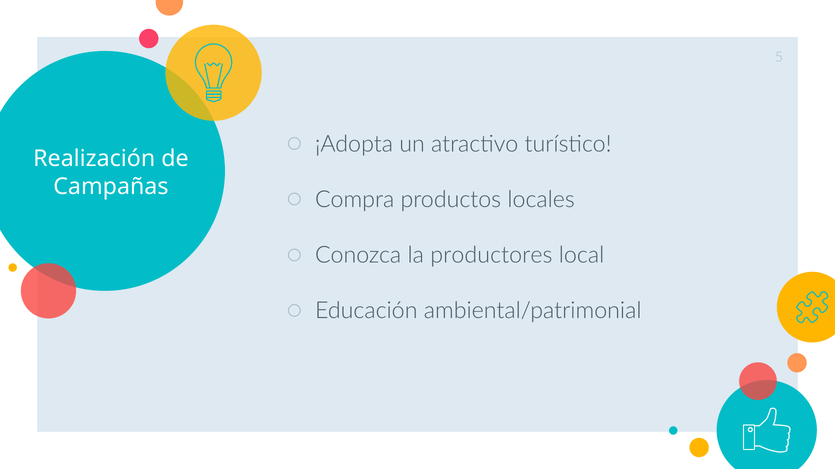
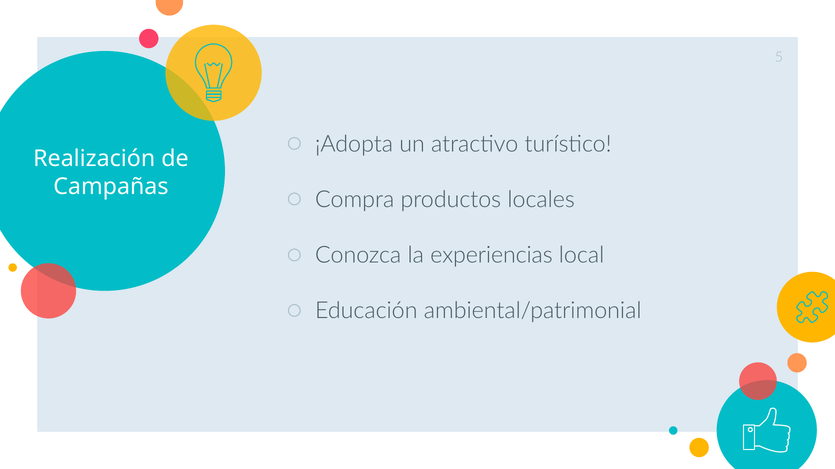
productores: productores -> experiencias
